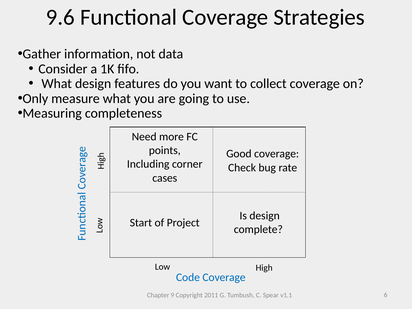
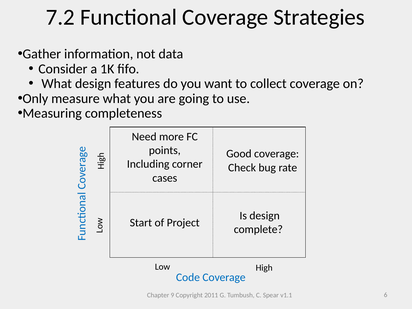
9.6: 9.6 -> 7.2
